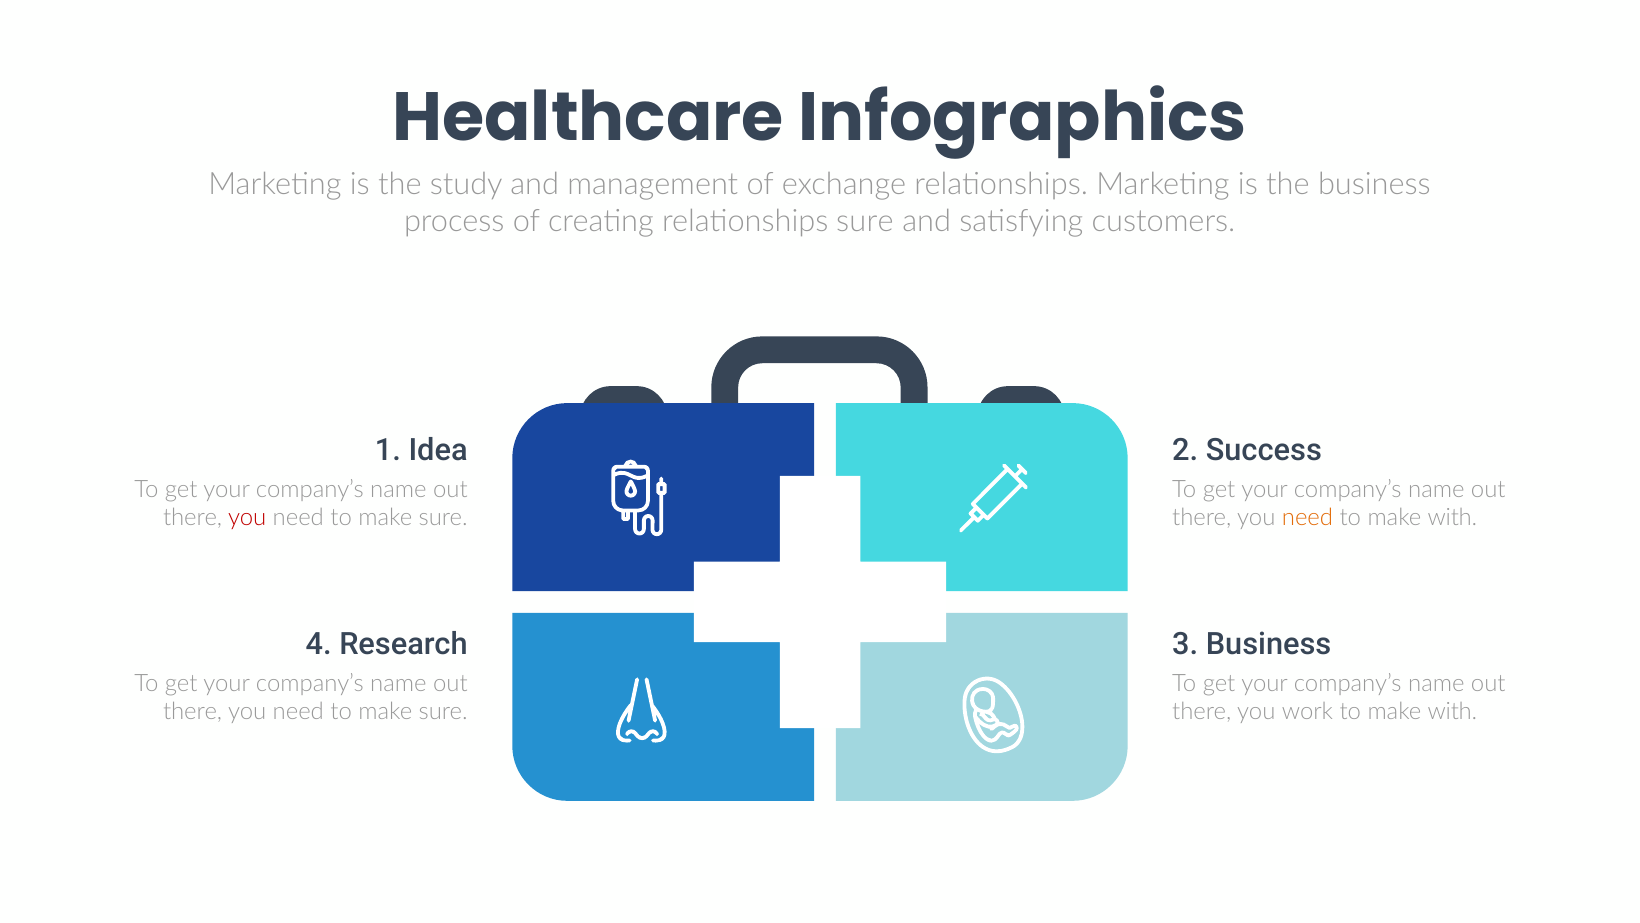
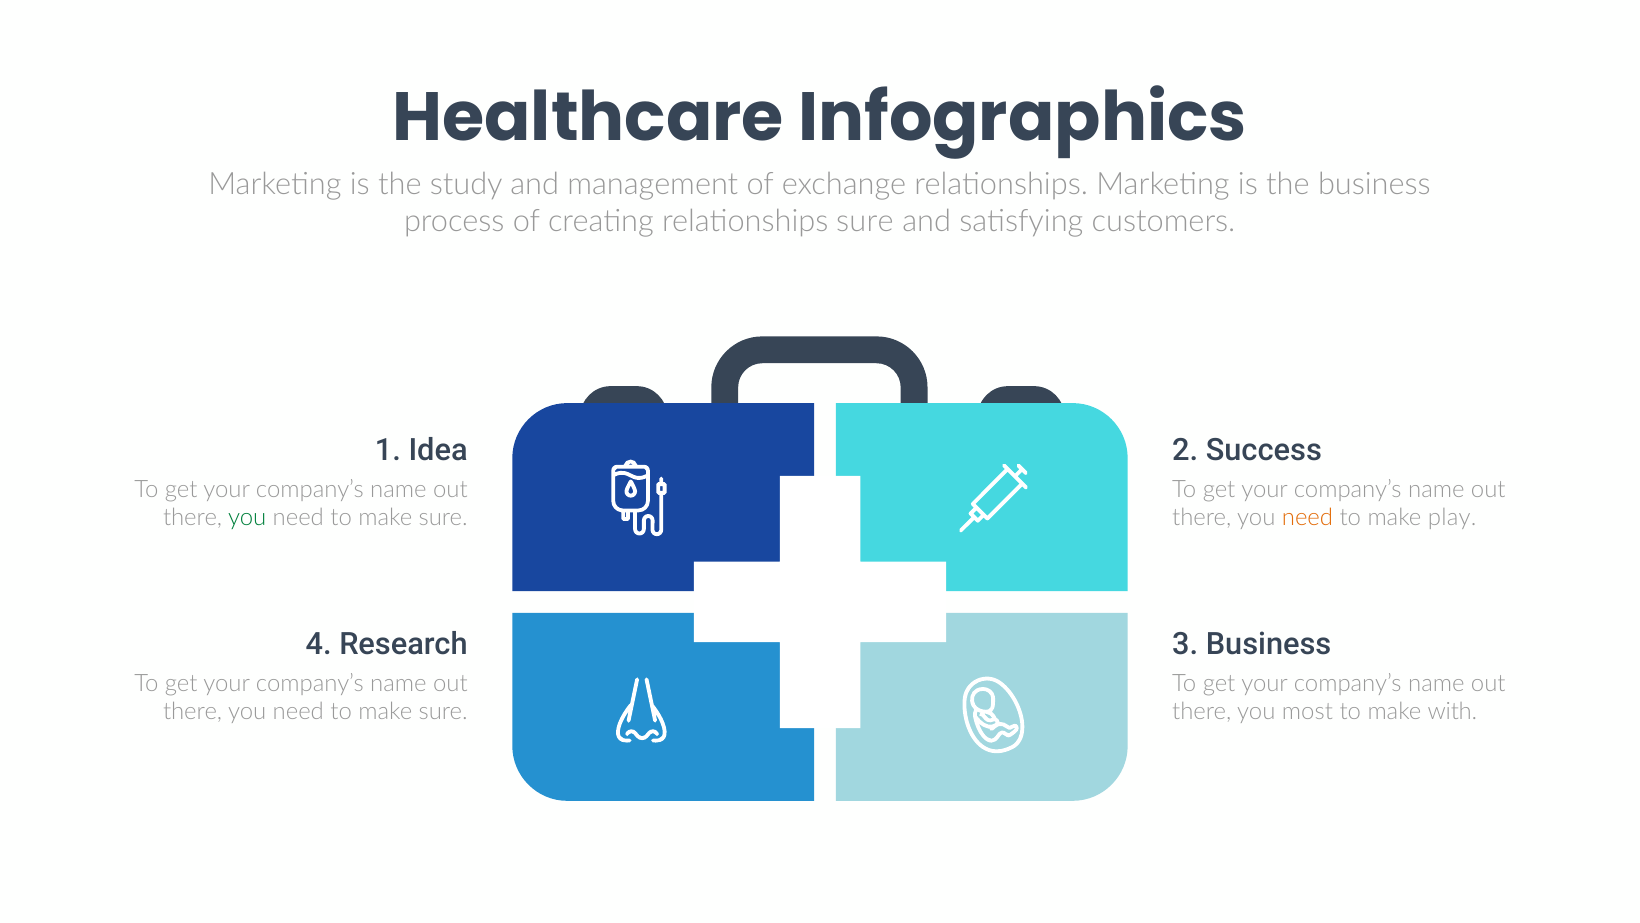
with at (1452, 518): with -> play
you at (247, 518) colour: red -> green
work: work -> most
